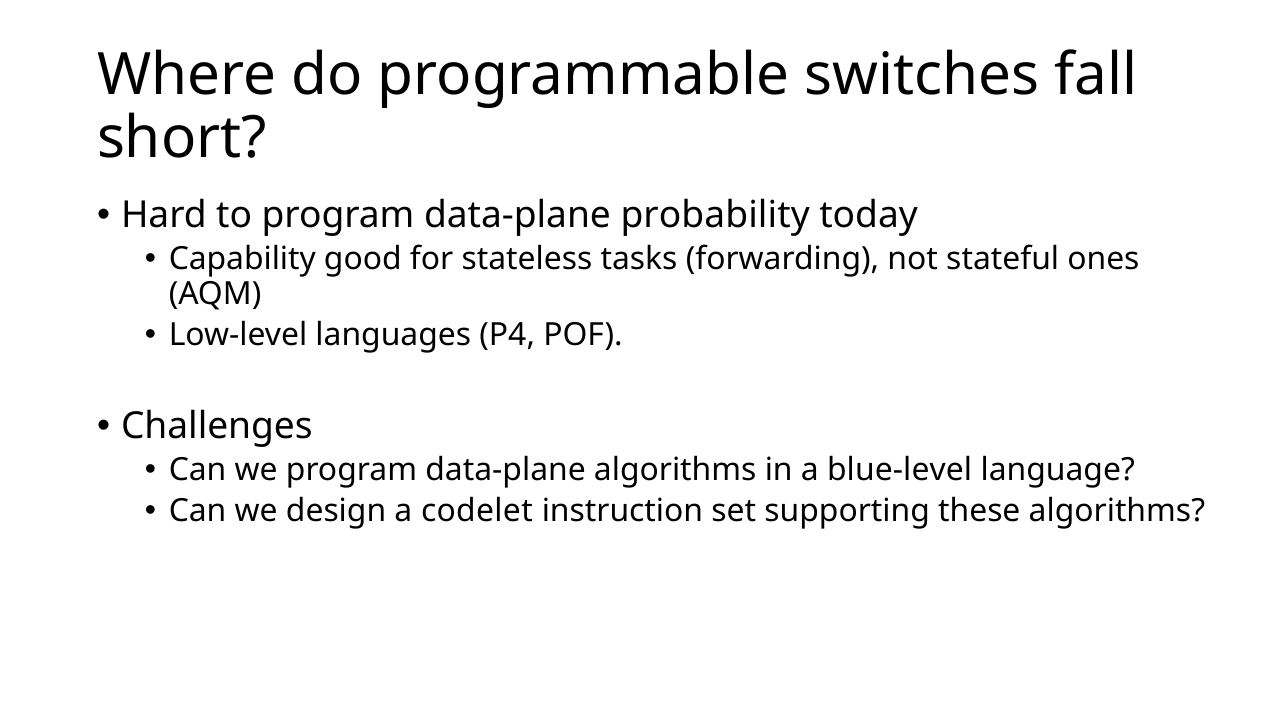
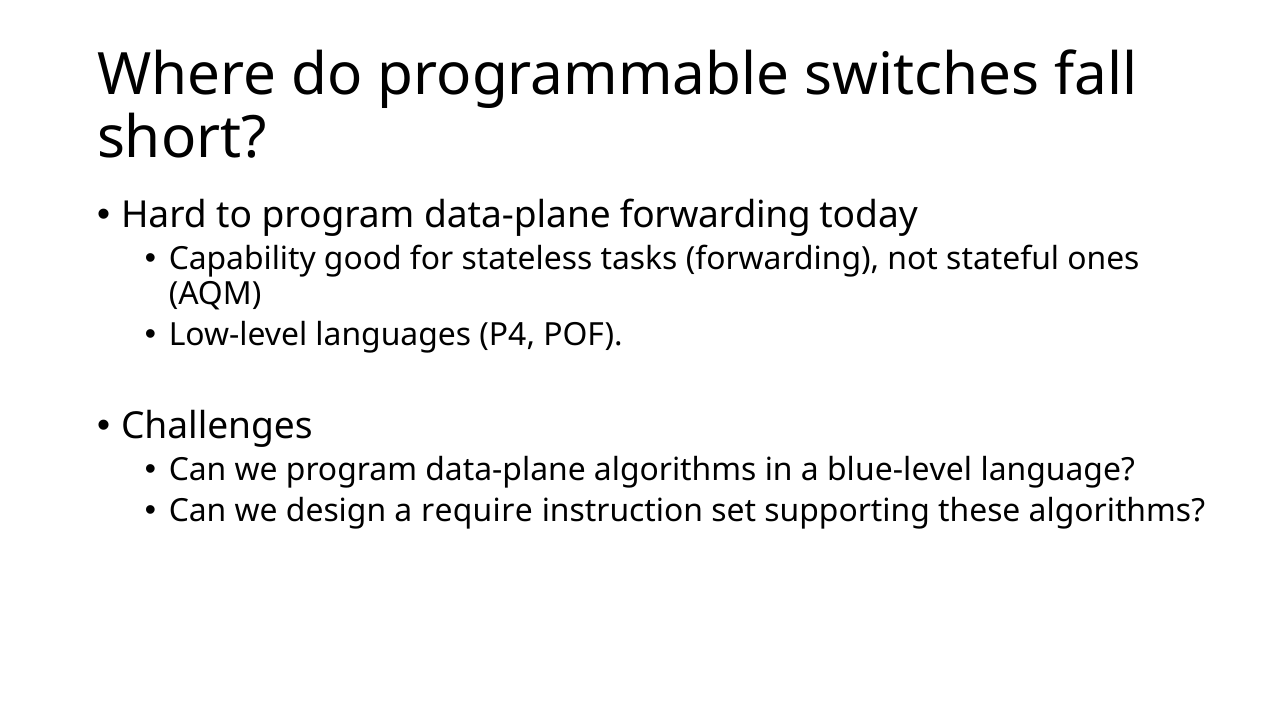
data-plane probability: probability -> forwarding
codelet: codelet -> require
